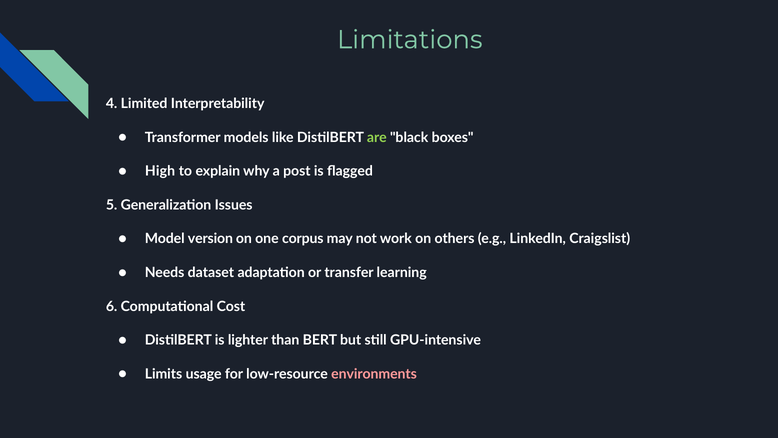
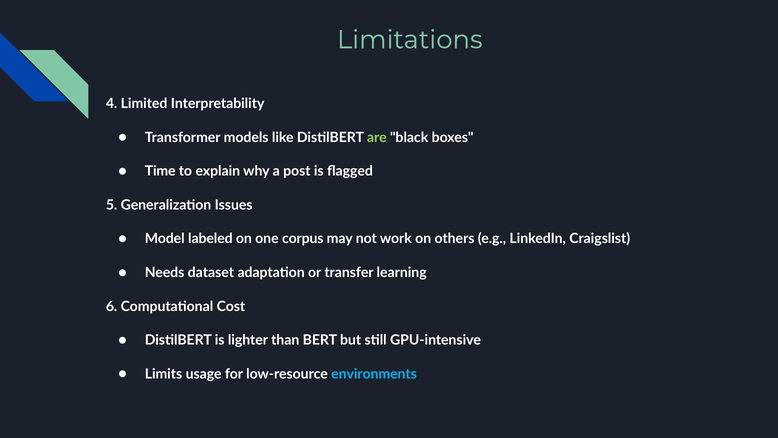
High: High -> Time
version: version -> labeled
environments colour: pink -> light blue
